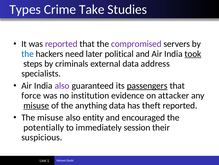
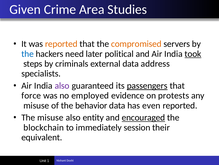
Types: Types -> Given
Take: Take -> Area
reported at (61, 44) colour: purple -> orange
compromised colour: purple -> orange
institution: institution -> employed
attacker: attacker -> protests
misuse at (36, 105) underline: present -> none
anything: anything -> behavior
theft: theft -> even
encouraged underline: none -> present
potentially: potentially -> blockchain
suspicious: suspicious -> equivalent
